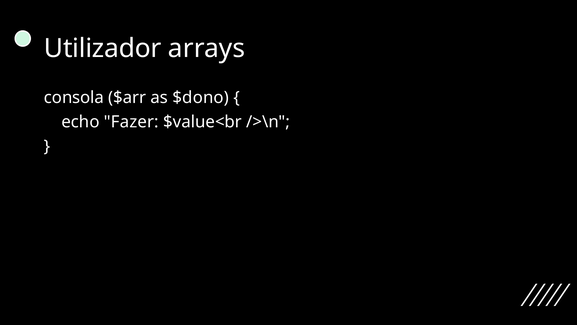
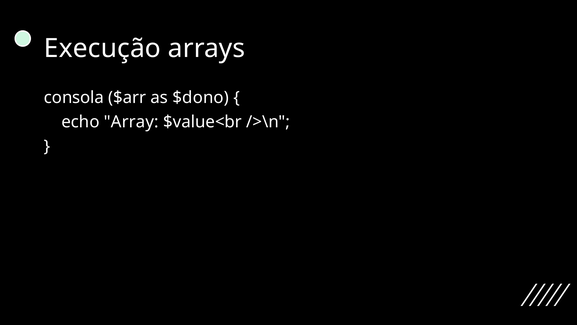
Utilizador: Utilizador -> Execução
Fazer: Fazer -> Array
